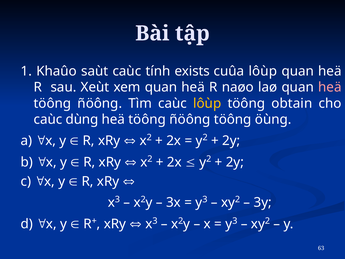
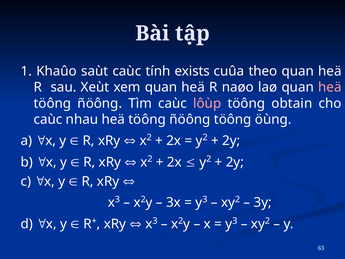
cuûa lôùp: lôùp -> theo
lôùp at (207, 103) colour: yellow -> pink
dùng: dùng -> nhau
